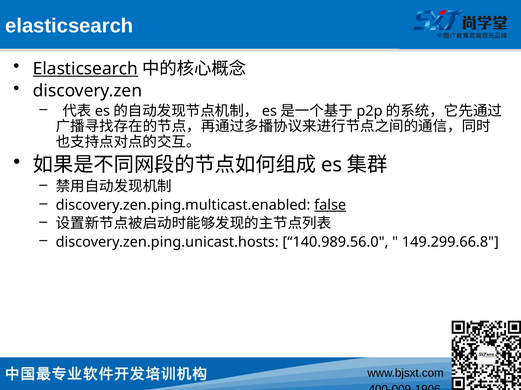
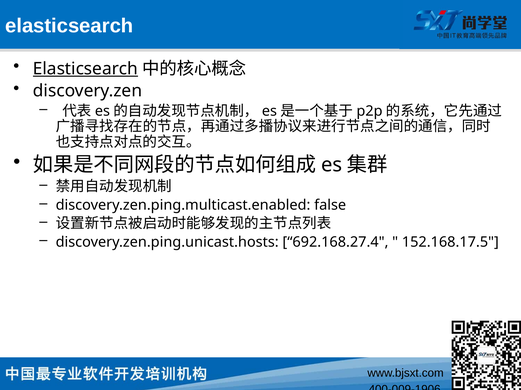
false underline: present -> none
140.989.56.0: 140.989.56.0 -> 692.168.27.4
149.299.66.8: 149.299.66.8 -> 152.168.17.5
